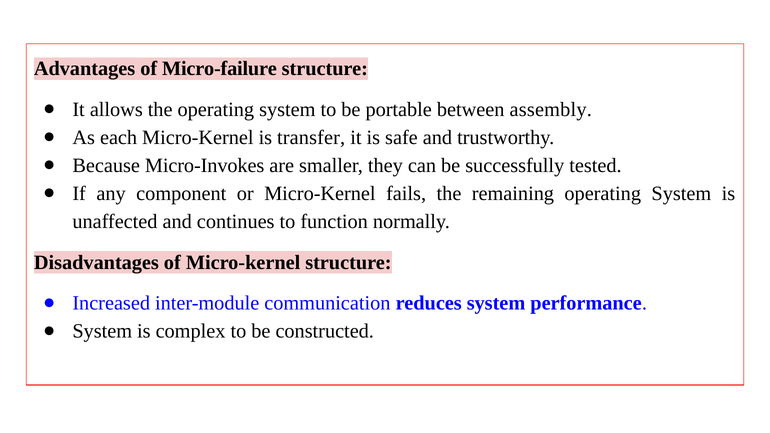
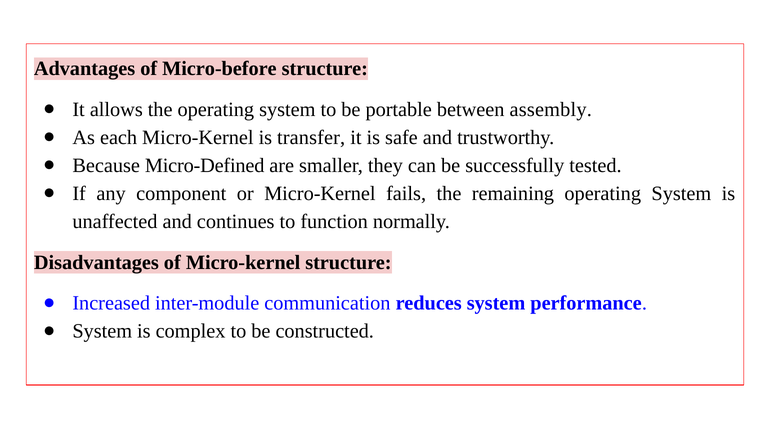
Micro-failure: Micro-failure -> Micro-before
Micro-Invokes: Micro-Invokes -> Micro-Defined
